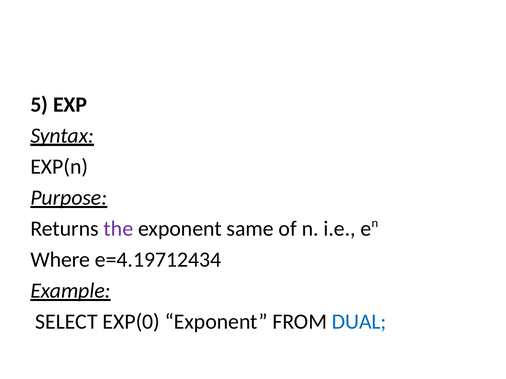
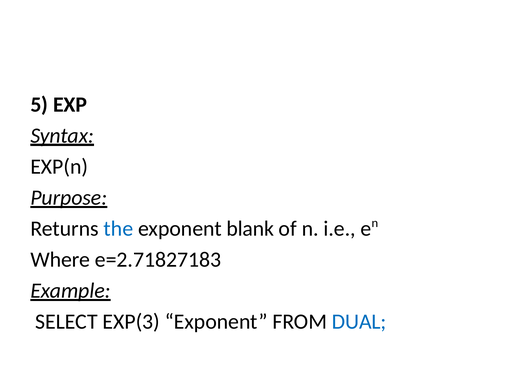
the colour: purple -> blue
same: same -> blank
e=4.19712434: e=4.19712434 -> e=2.71827183
EXP(0: EXP(0 -> EXP(3
